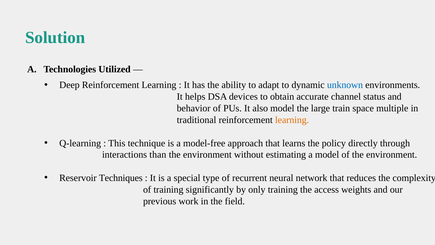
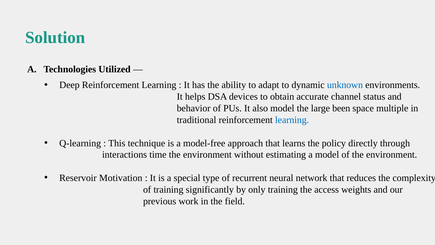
train: train -> been
learning at (292, 120) colour: orange -> blue
than: than -> time
Techniques: Techniques -> Motivation
